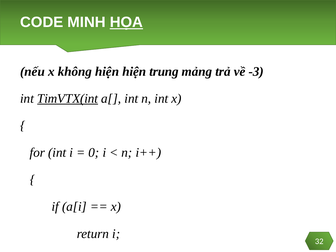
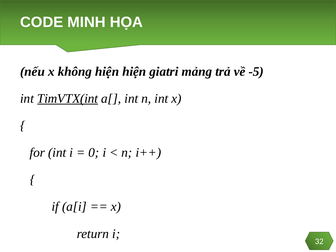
HỌA underline: present -> none
trung: trung -> giatri
-3: -3 -> -5
